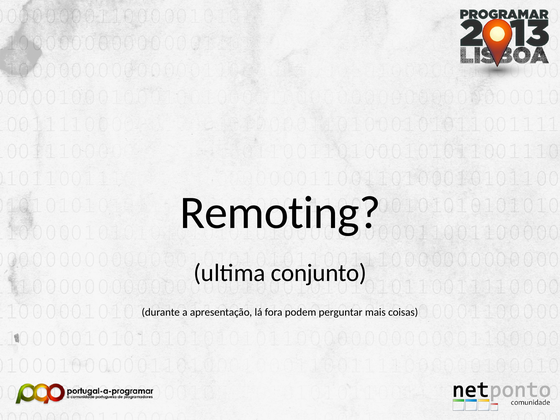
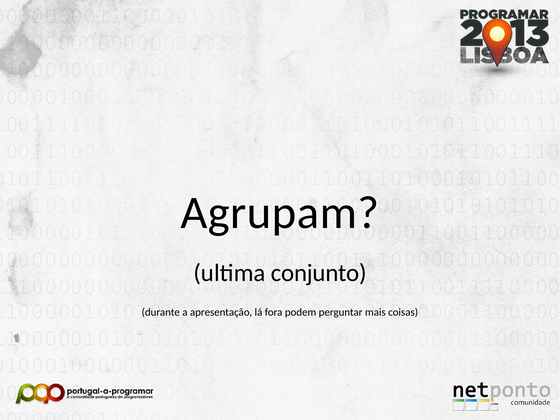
Remoting: Remoting -> Agrupam
